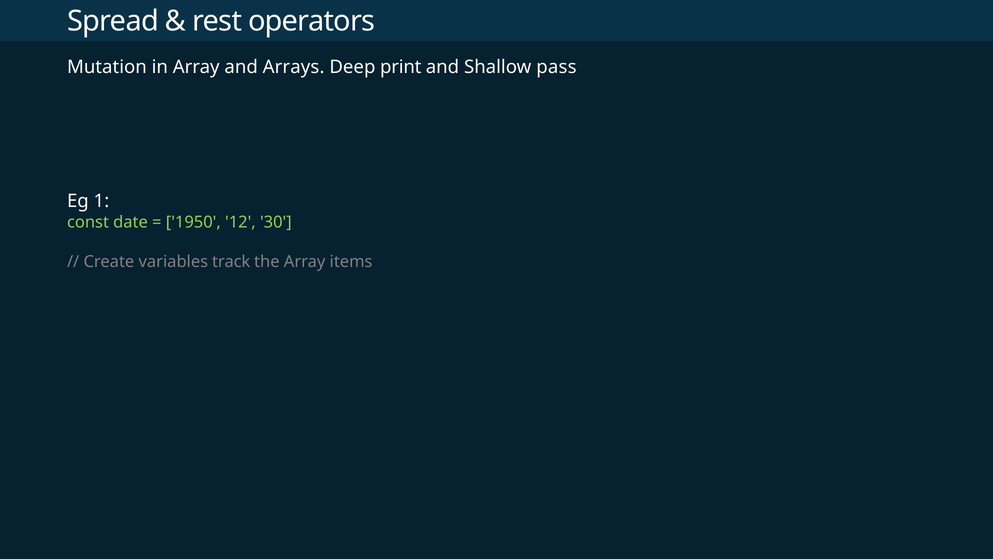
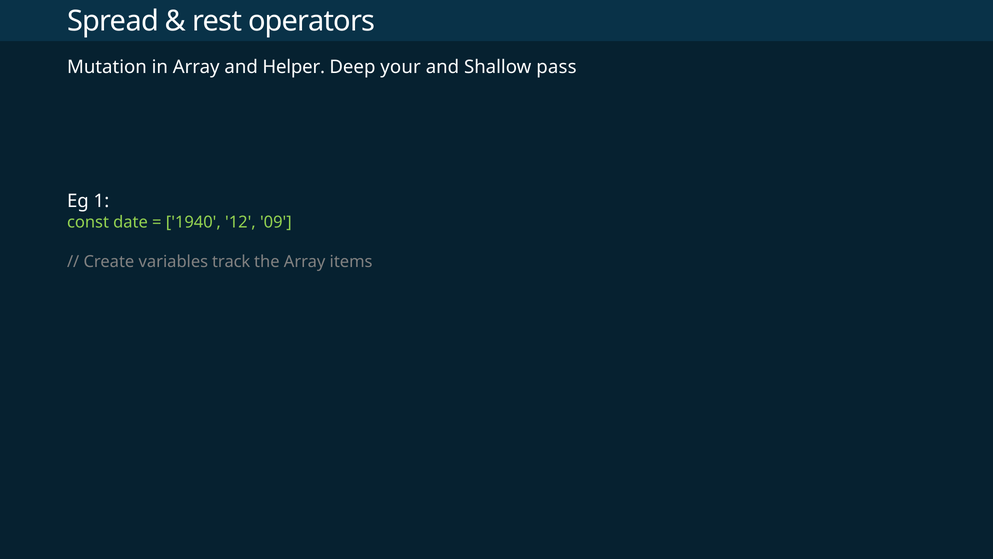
Arrays: Arrays -> Helper
print: print -> your
1950: 1950 -> 1940
30: 30 -> 09
